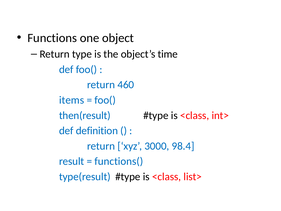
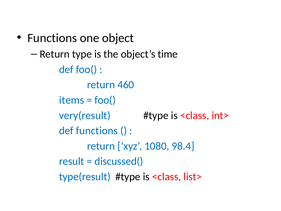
then(result: then(result -> very(result
def definition: definition -> functions
3000: 3000 -> 1080
functions(: functions( -> discussed(
